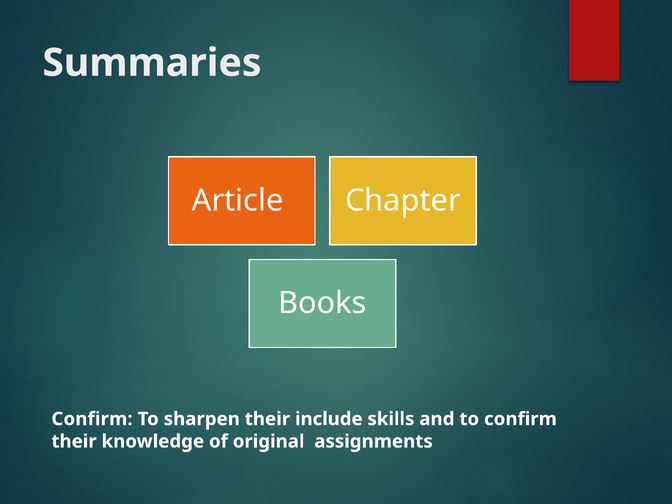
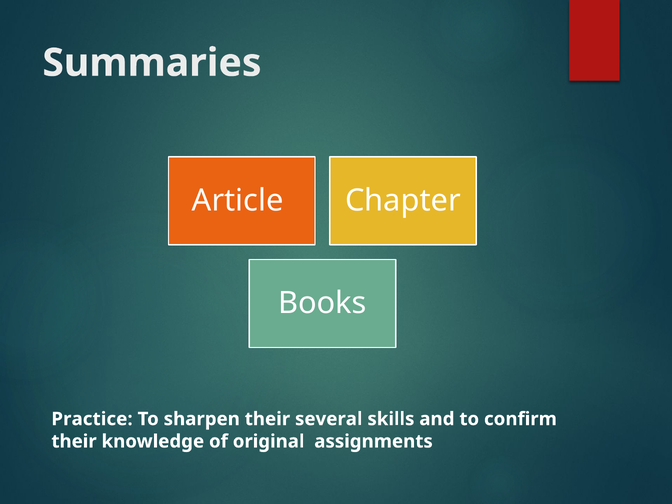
Confirm at (92, 419): Confirm -> Practice
include: include -> several
